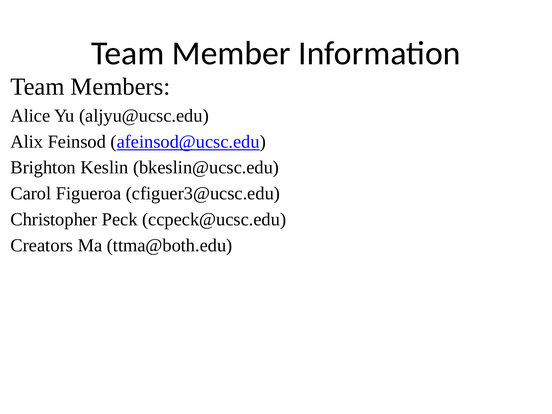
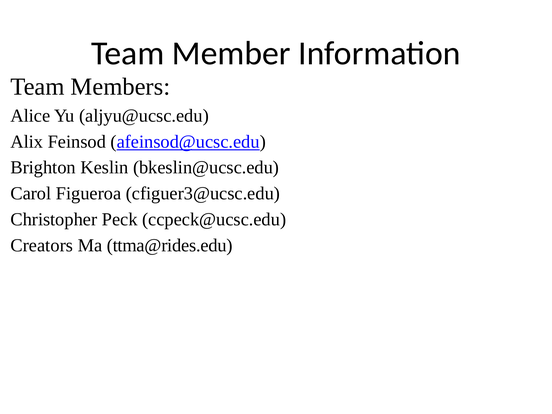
ttma@both.edu: ttma@both.edu -> ttma@rides.edu
